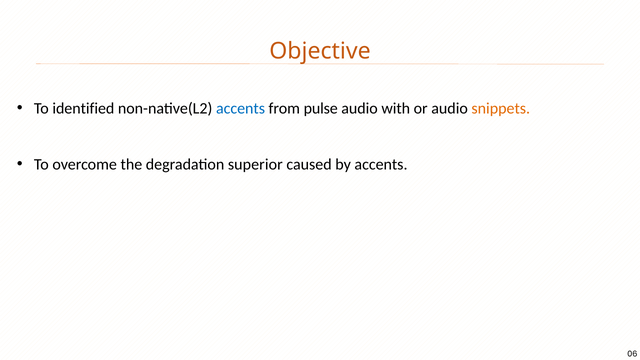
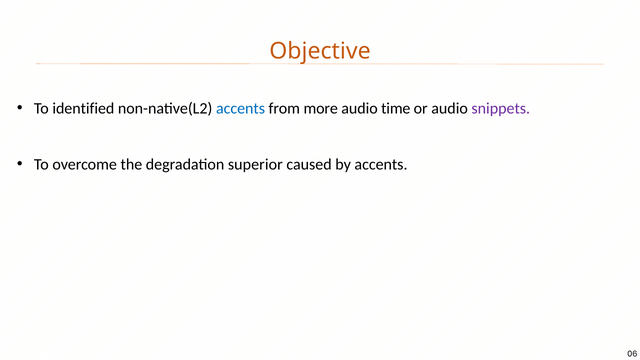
pulse: pulse -> more
with: with -> time
snippets colour: orange -> purple
